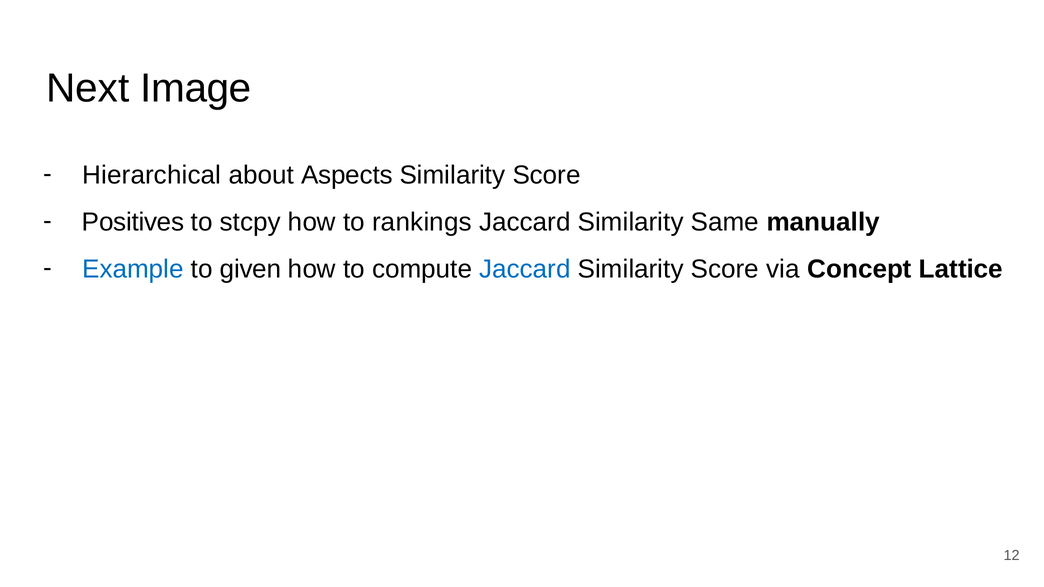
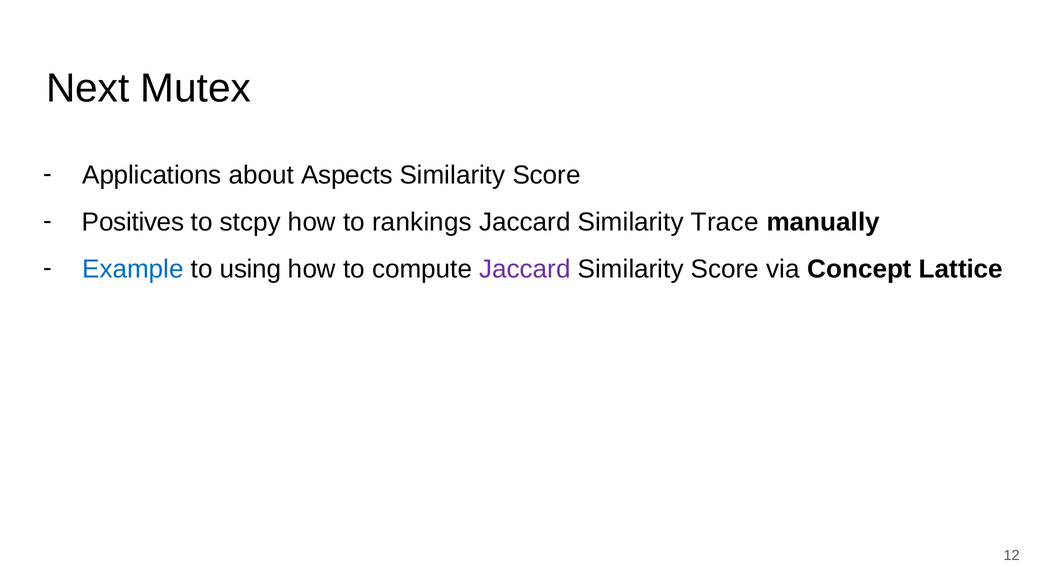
Image: Image -> Mutex
Hierarchical: Hierarchical -> Applications
Same: Same -> Trace
given: given -> using
Jaccard at (525, 269) colour: blue -> purple
